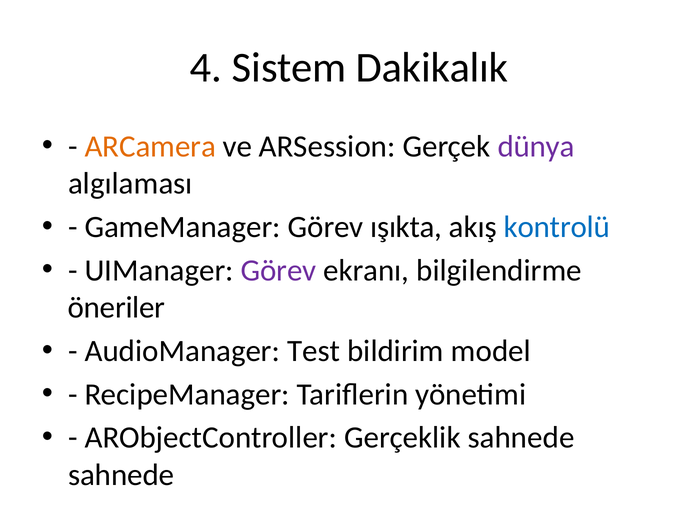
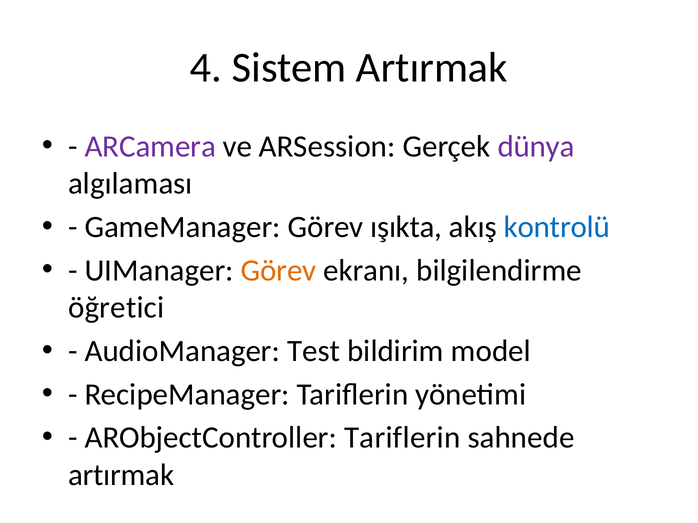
Sistem Dakikalık: Dakikalık -> Artırmak
ARCamera colour: orange -> purple
Görev at (279, 271) colour: purple -> orange
öneriler: öneriler -> öğretici
ARObjectController Gerçeklik: Gerçeklik -> Tariflerin
sahnede at (121, 475): sahnede -> artırmak
